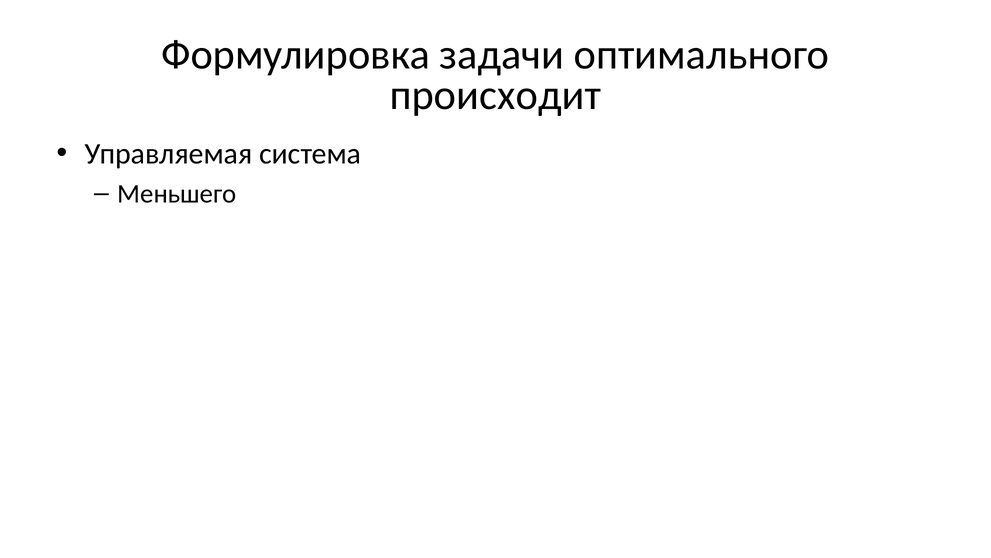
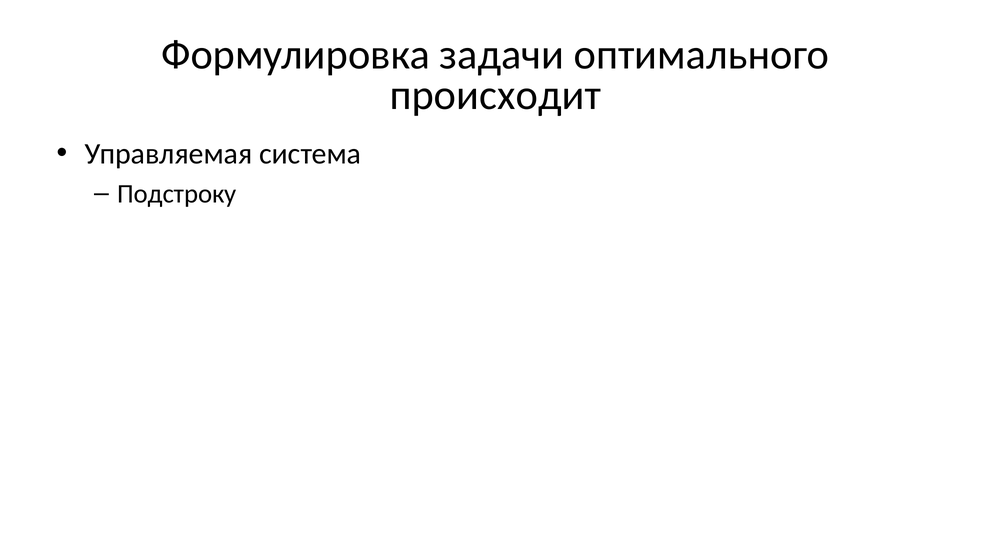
Меньшего: Меньшего -> Подстроку
